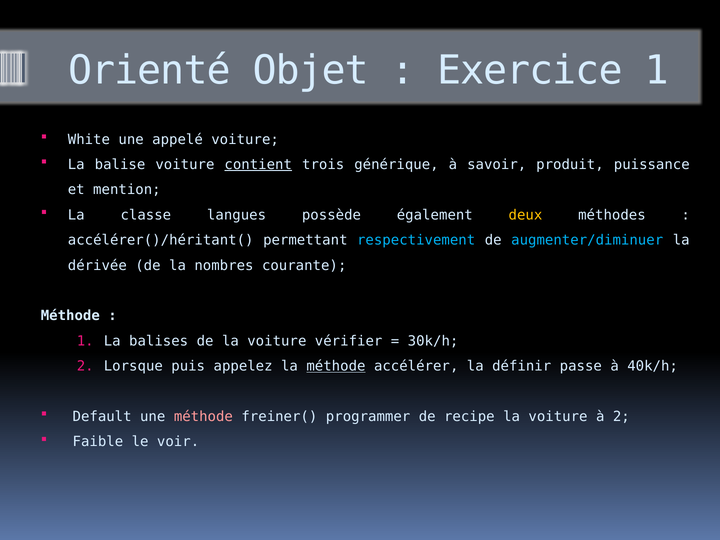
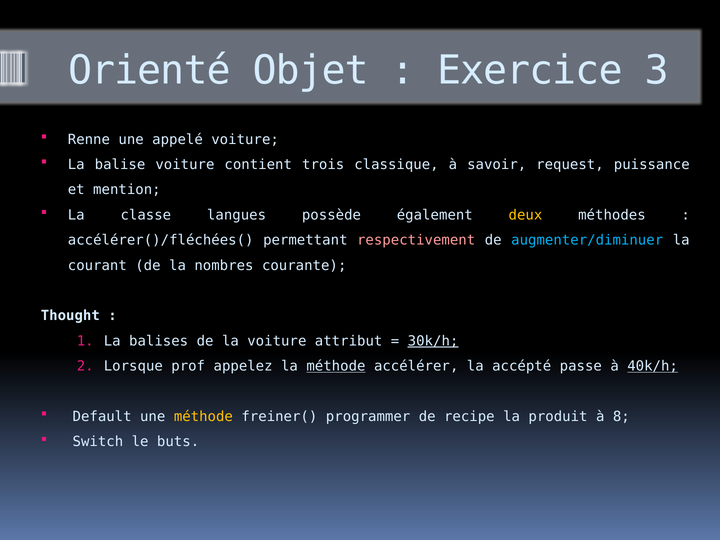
Exercice 1: 1 -> 3
White: White -> Renne
contient underline: present -> none
générique: générique -> classique
produit: produit -> request
accélérer()/héritant(: accélérer()/héritant( -> accélérer()/fléchées(
respectivement colour: light blue -> pink
dérivée: dérivée -> courant
Méthode at (70, 316): Méthode -> Thought
vérifier: vérifier -> attribut
30k/h underline: none -> present
puis: puis -> prof
définir: définir -> accépté
40k/h underline: none -> present
méthode at (203, 417) colour: pink -> yellow
voiture at (558, 417): voiture -> produit
à 2: 2 -> 8
Faible: Faible -> Switch
voir: voir -> buts
